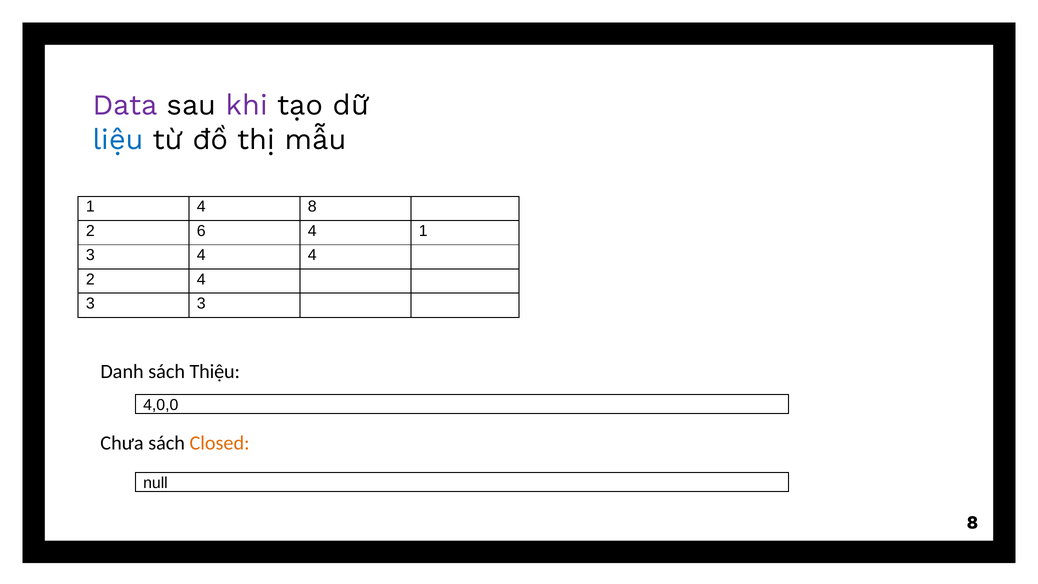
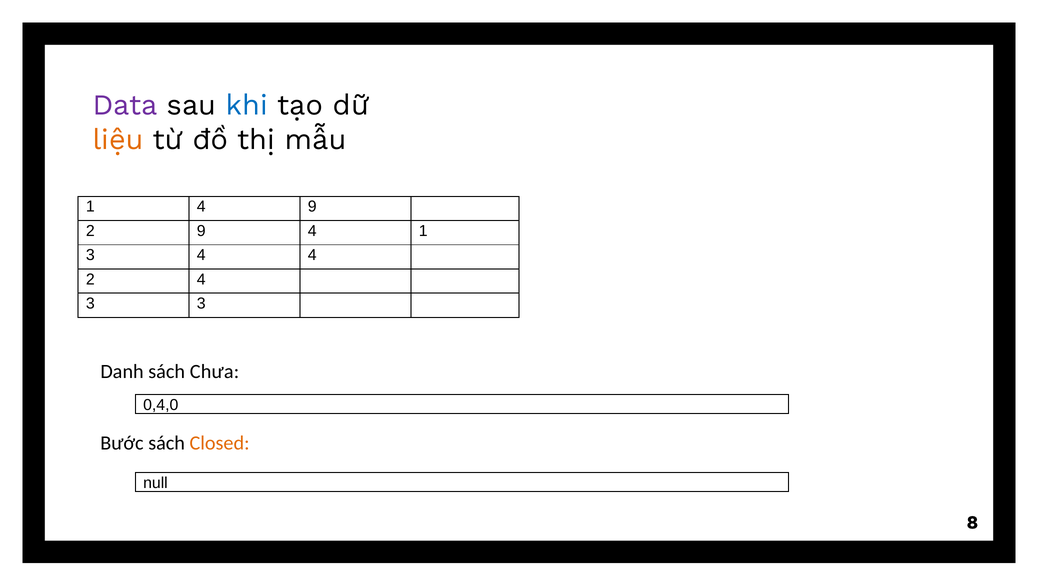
khi colour: purple -> blue
liệu colour: blue -> orange
4 8: 8 -> 9
2 6: 6 -> 9
Thiệu: Thiệu -> Chưa
4,0,0: 4,0,0 -> 0,4,0
Chưa: Chưa -> Bước
